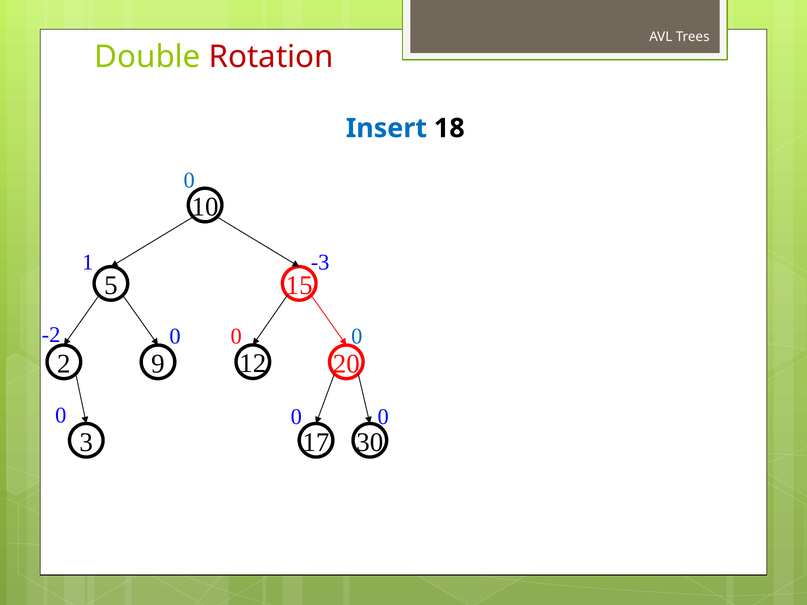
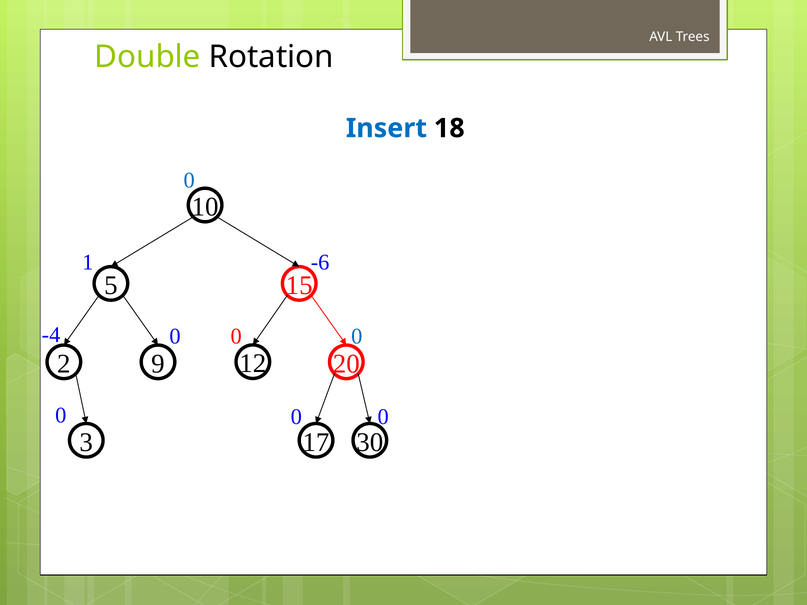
Rotation colour: red -> black
-3: -3 -> -6
-2: -2 -> -4
